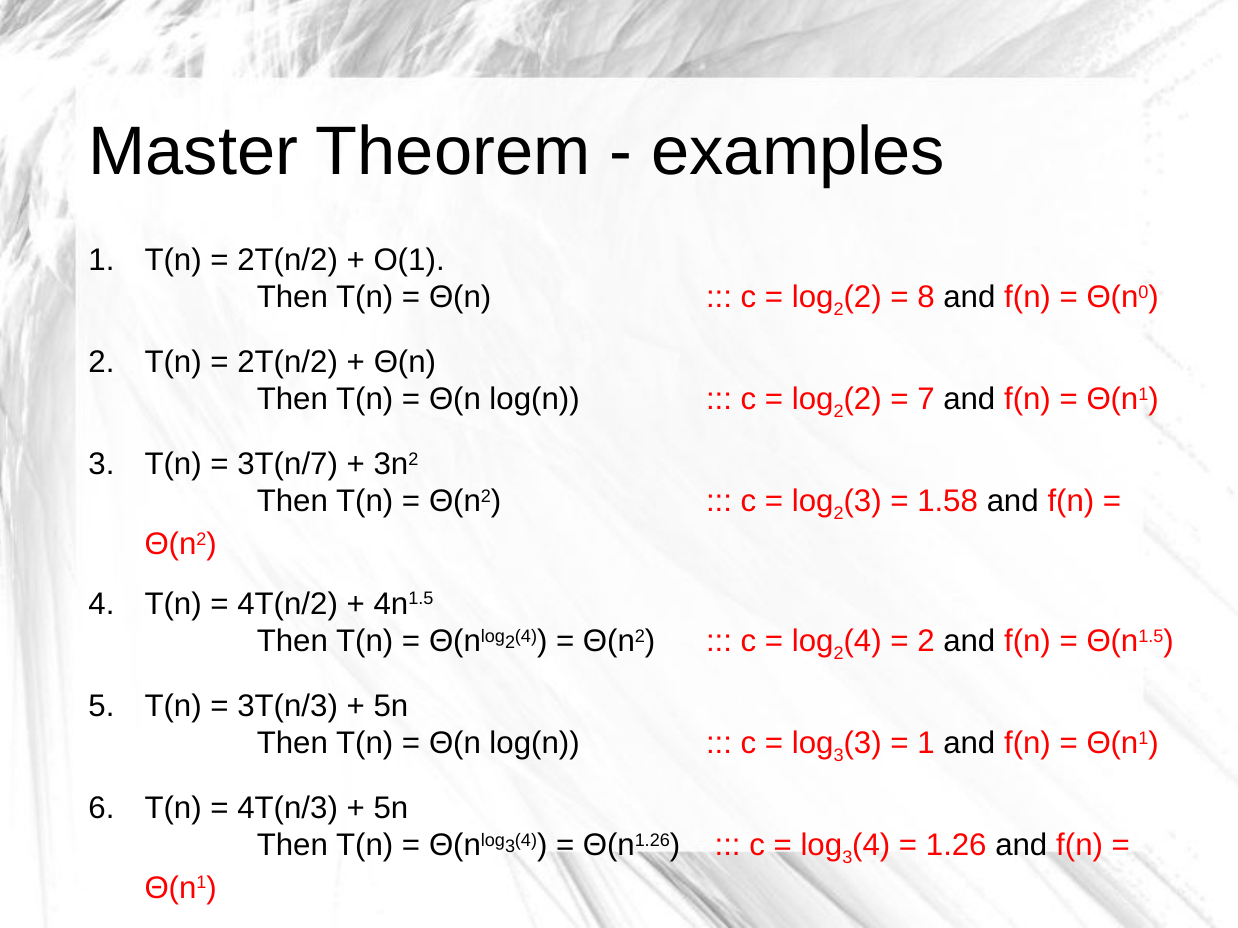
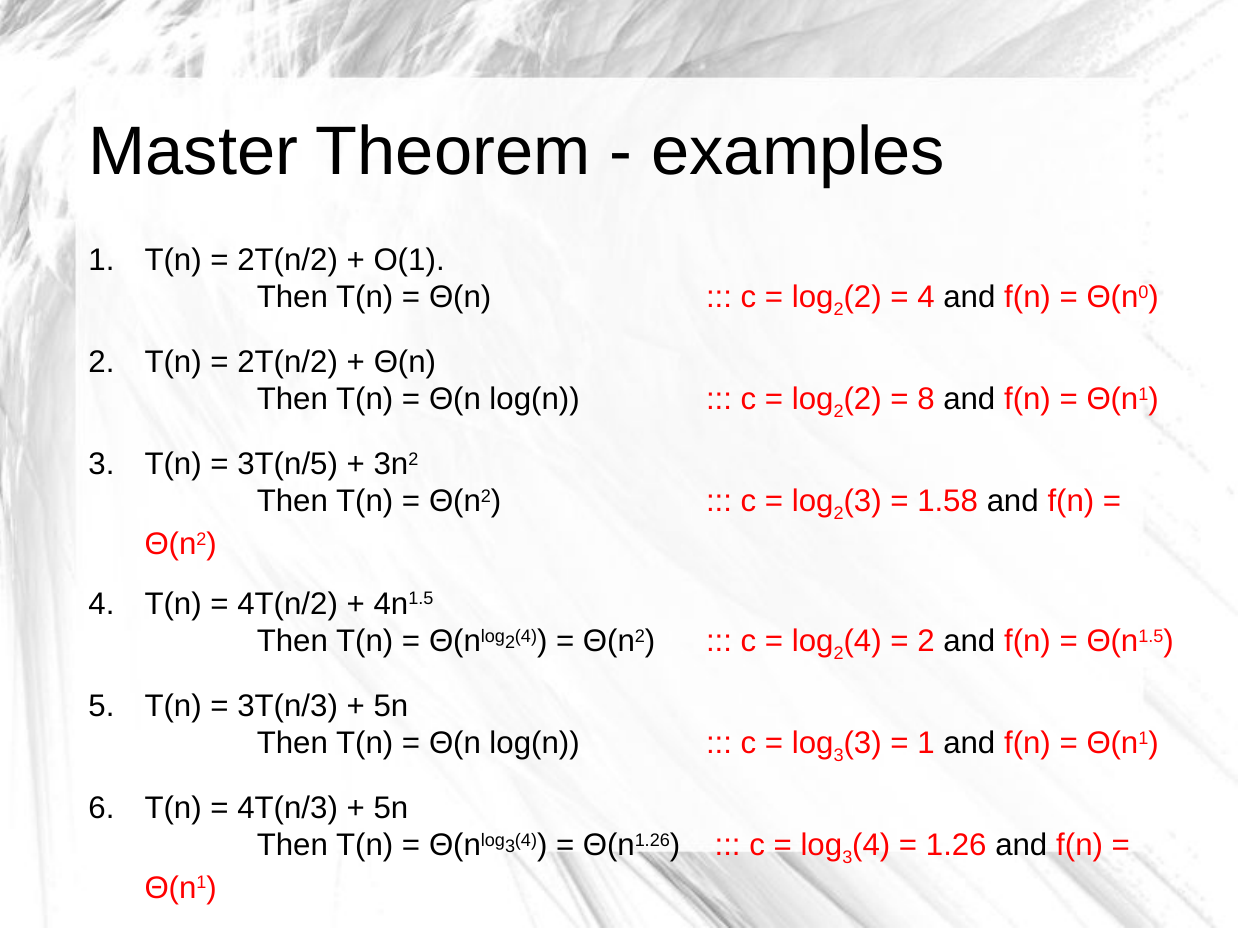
8 at (926, 298): 8 -> 4
7: 7 -> 8
3T(n/7: 3T(n/7 -> 3T(n/5
